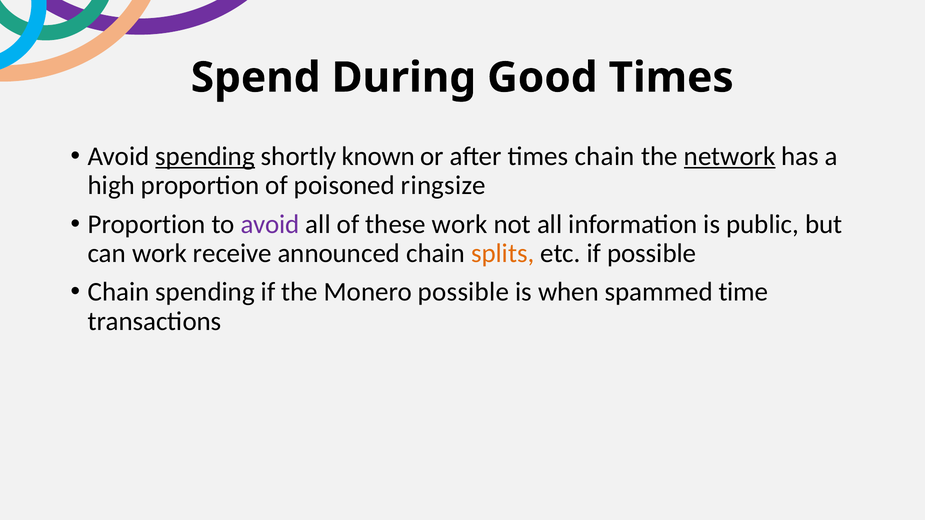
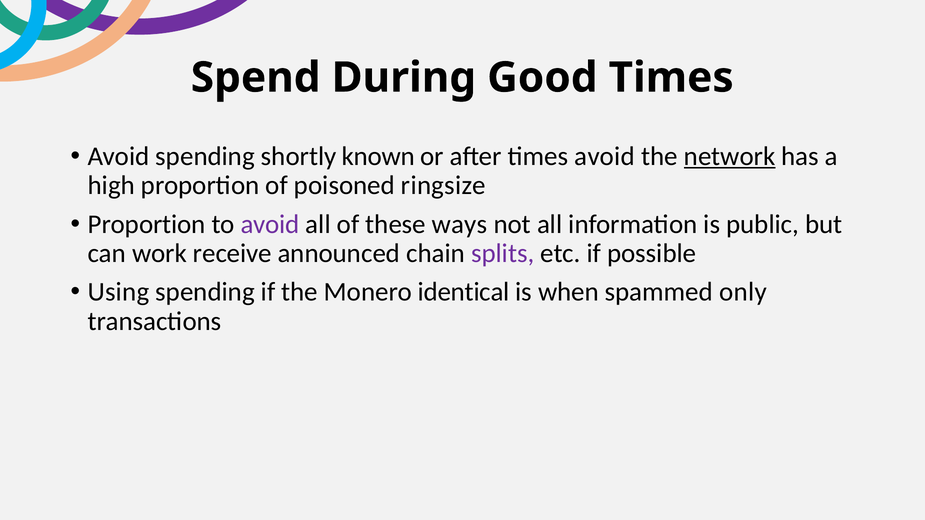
spending at (205, 156) underline: present -> none
times chain: chain -> avoid
these work: work -> ways
splits colour: orange -> purple
Chain at (119, 292): Chain -> Using
Monero possible: possible -> identical
time: time -> only
